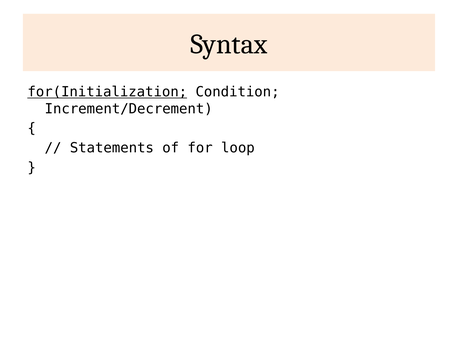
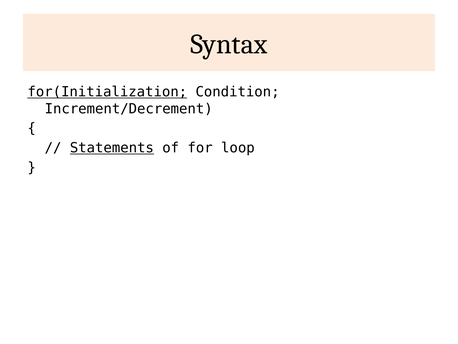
Statements underline: none -> present
